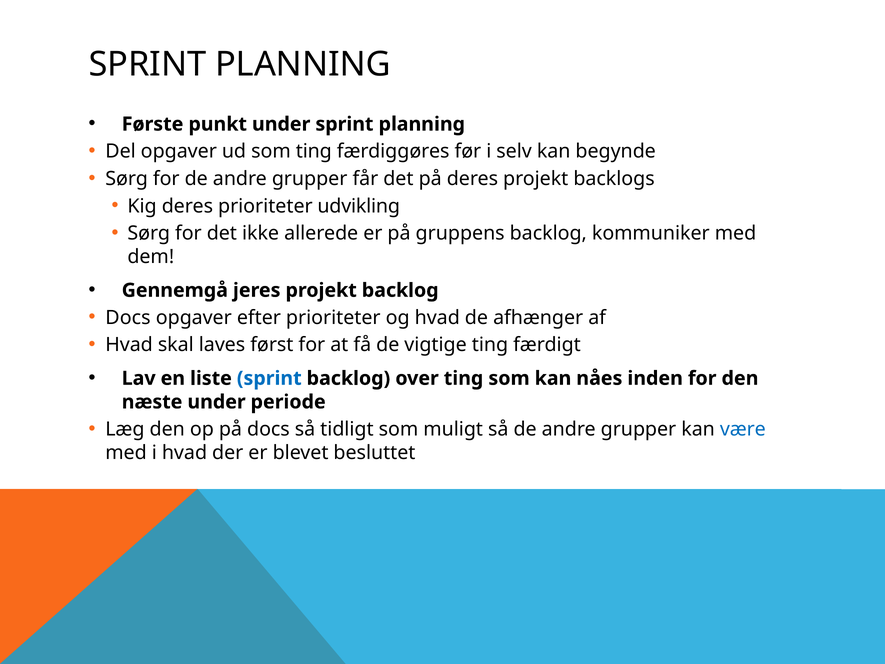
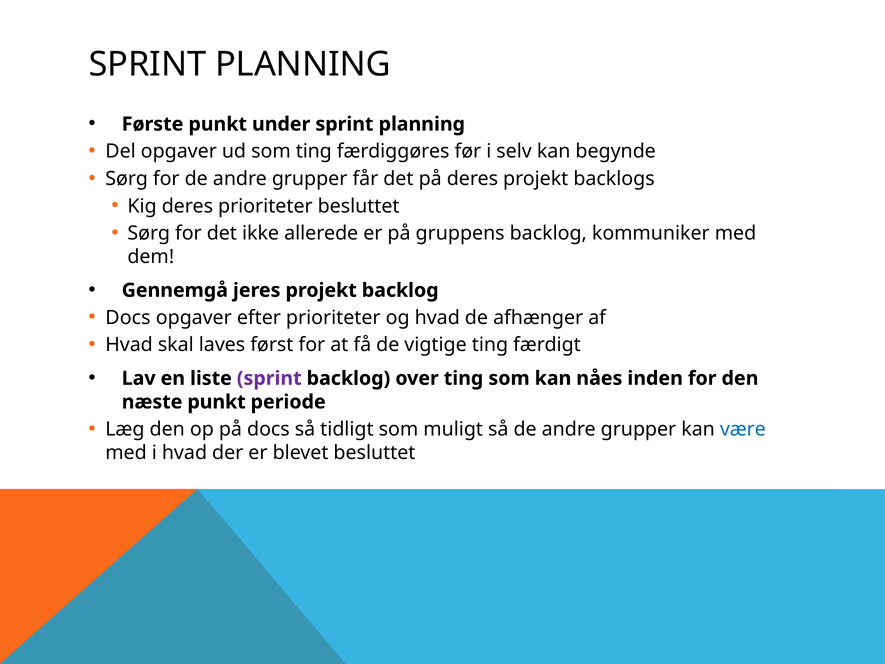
prioriteter udvikling: udvikling -> besluttet
sprint at (269, 378) colour: blue -> purple
næste under: under -> punkt
